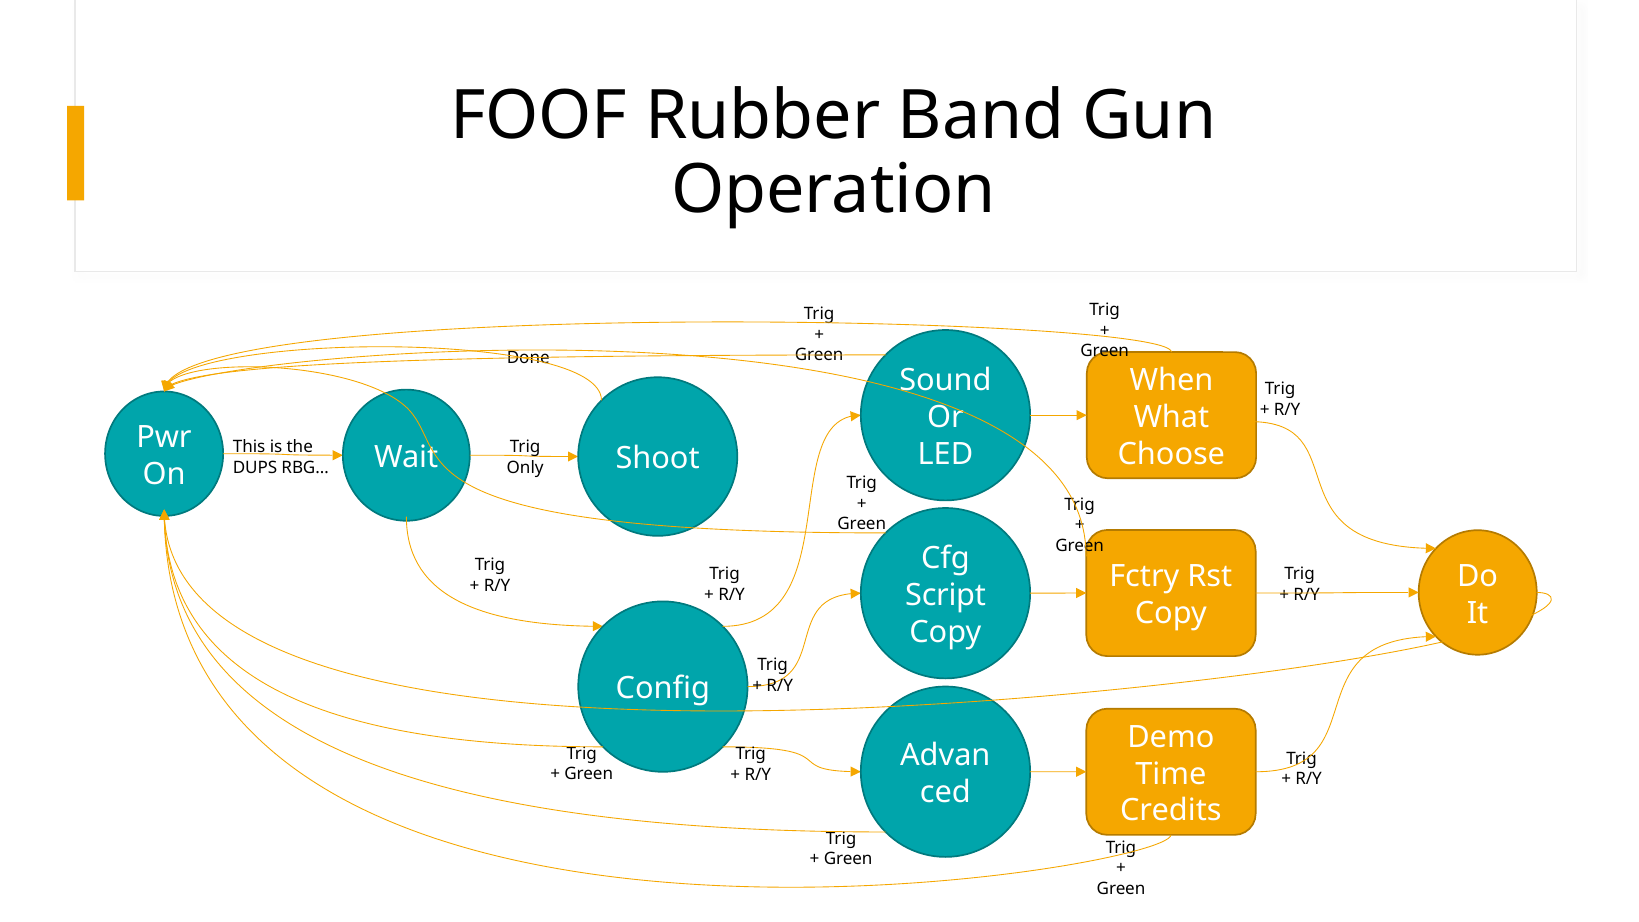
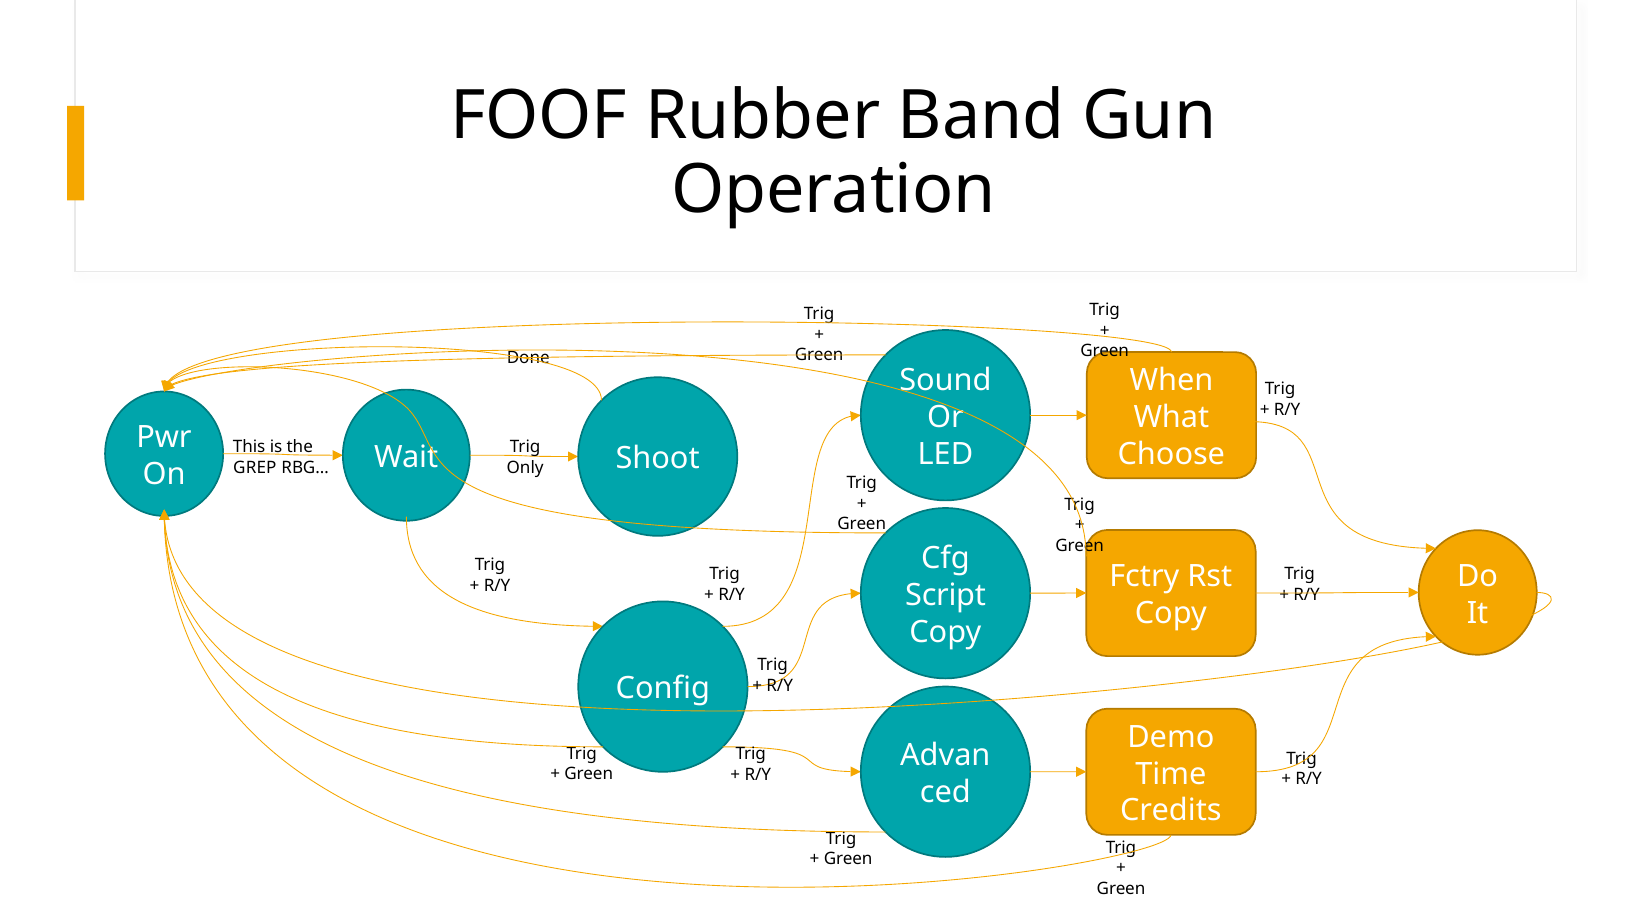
DUPS: DUPS -> GREP
